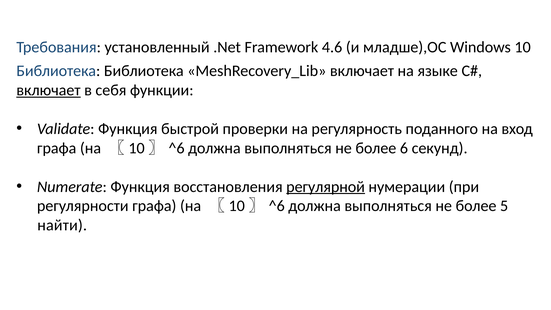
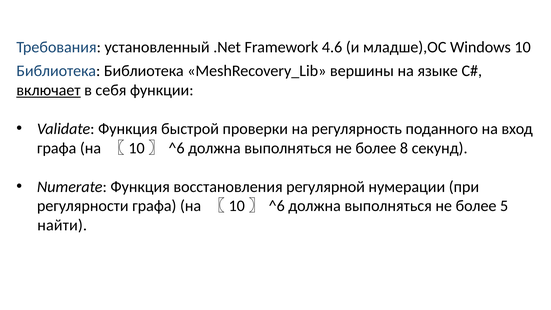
MeshRecovery_Lib включает: включает -> вершины
6: 6 -> 8
регулярной underline: present -> none
